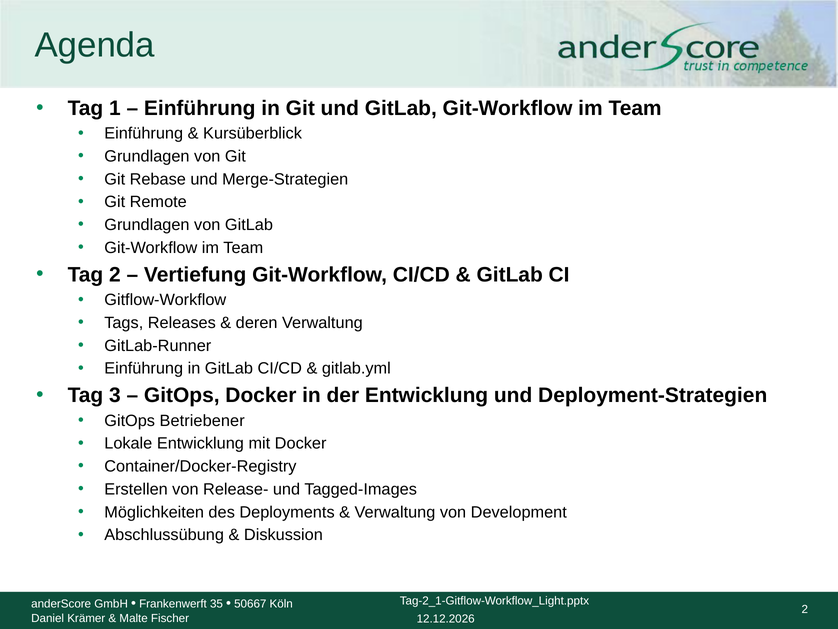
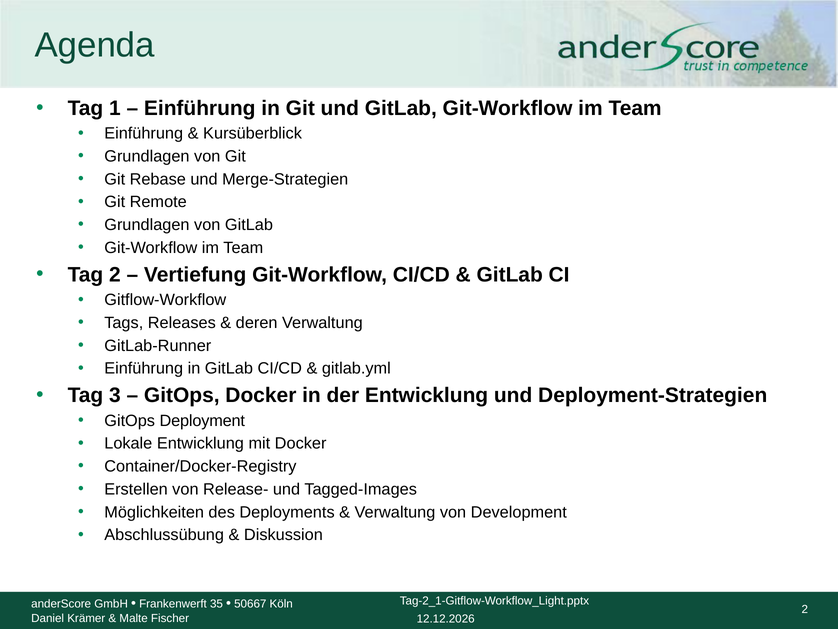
Betriebener: Betriebener -> Deployment
